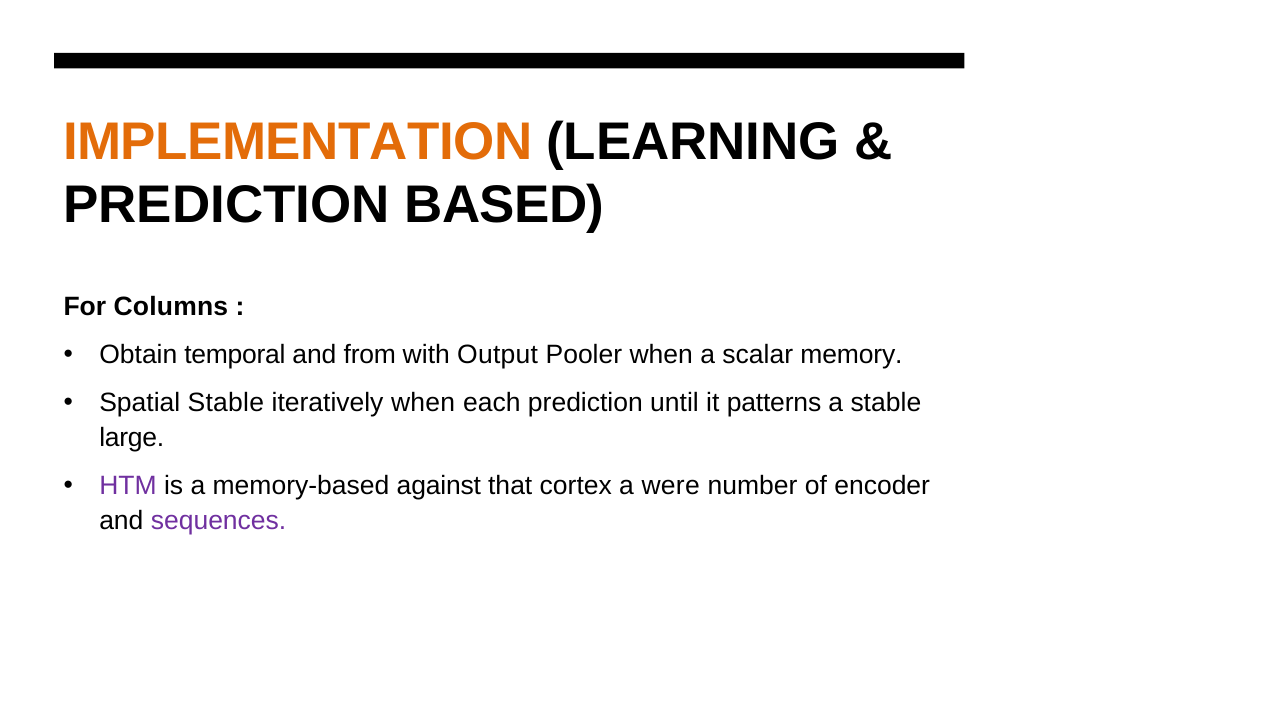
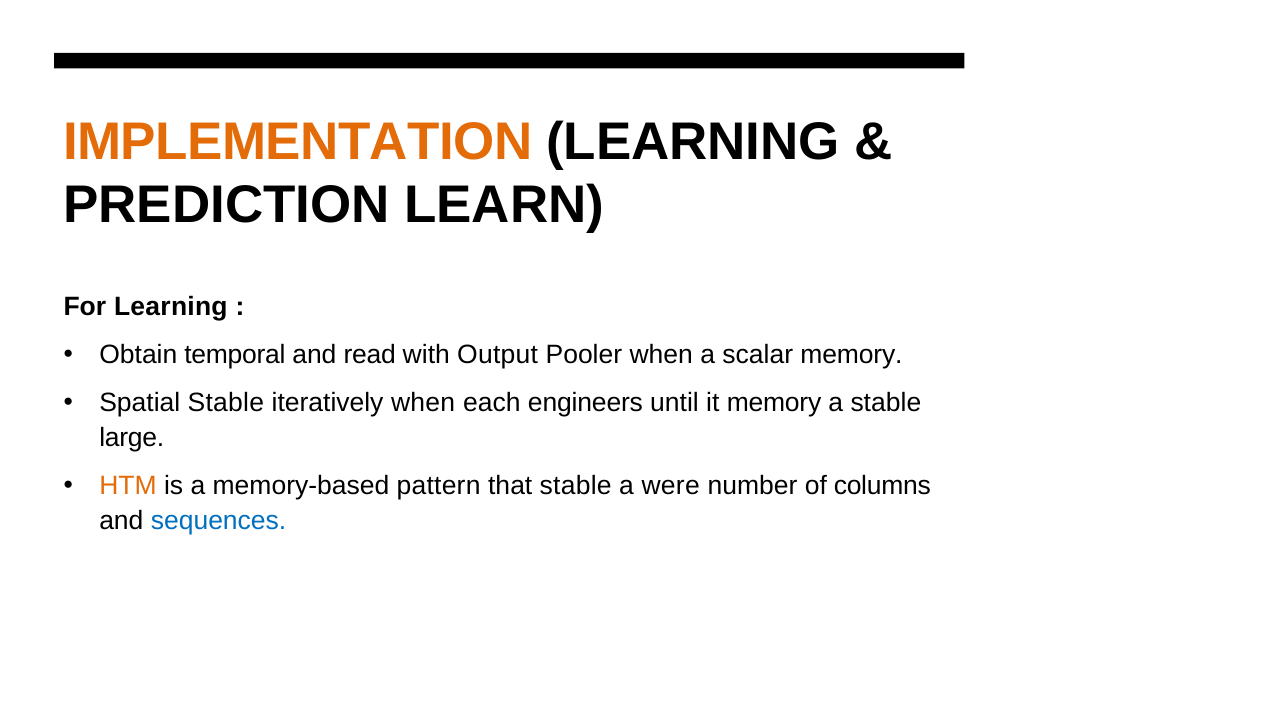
BASED: BASED -> LEARN
For Columns: Columns -> Learning
from: from -> read
each prediction: prediction -> engineers
it patterns: patterns -> memory
HTM colour: purple -> orange
against: against -> pattern
that cortex: cortex -> stable
encoder: encoder -> columns
sequences colour: purple -> blue
